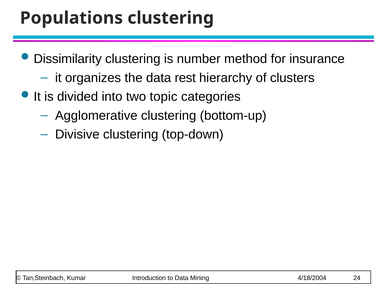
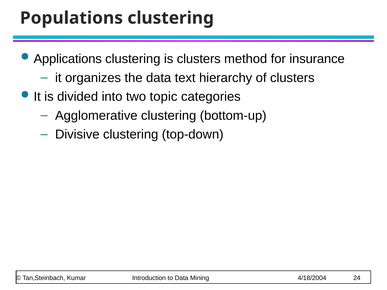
Dissimilarity: Dissimilarity -> Applications
is number: number -> clusters
rest: rest -> text
